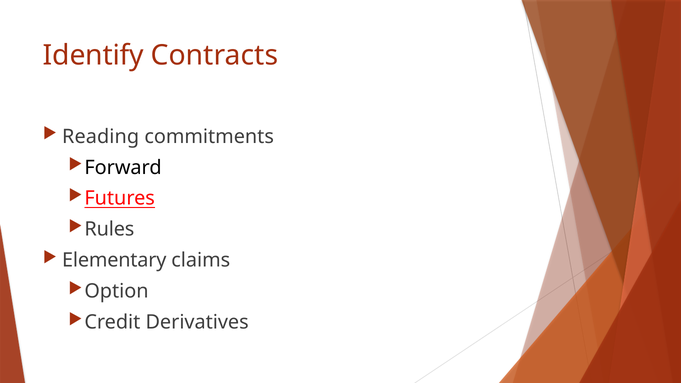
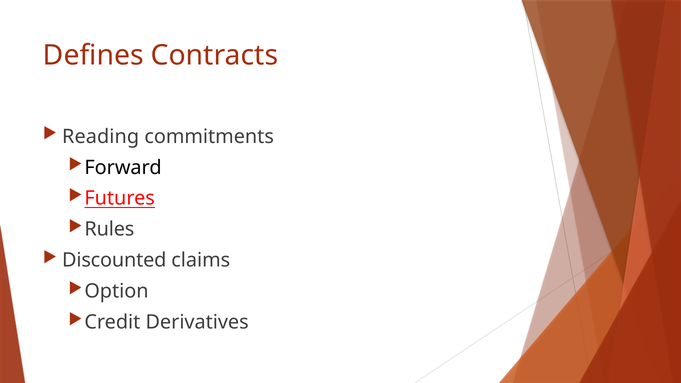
Identify: Identify -> Defines
Elementary: Elementary -> Discounted
